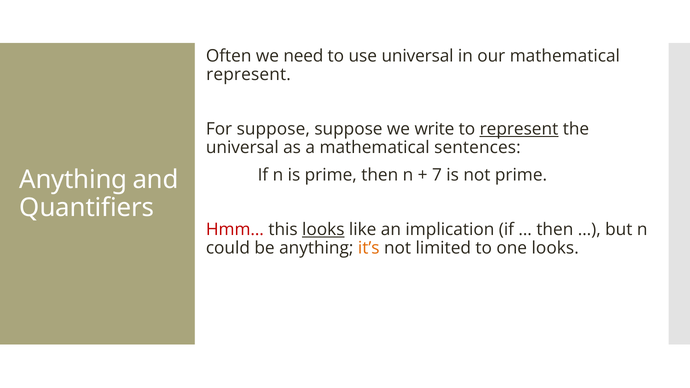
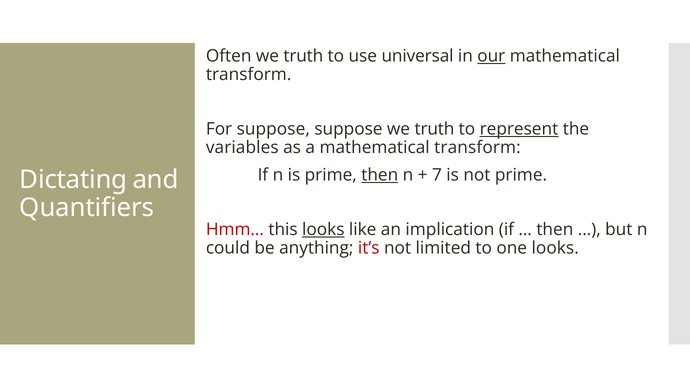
Often we need: need -> truth
our underline: none -> present
represent at (249, 75): represent -> transform
suppose we write: write -> truth
universal at (242, 148): universal -> variables
a mathematical sentences: sentences -> transform
then at (380, 175) underline: none -> present
Anything at (73, 180): Anything -> Dictating
it’s colour: orange -> red
